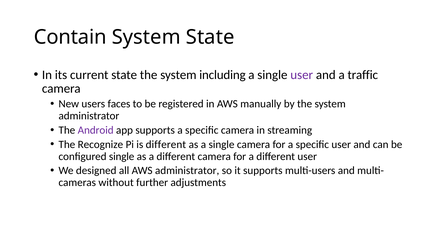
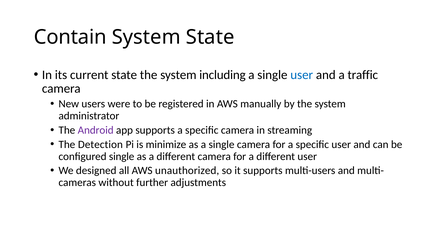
user at (302, 75) colour: purple -> blue
faces: faces -> were
Recognize: Recognize -> Detection
is different: different -> minimize
AWS administrator: administrator -> unauthorized
